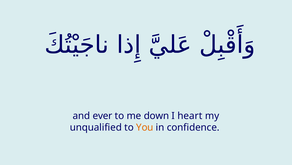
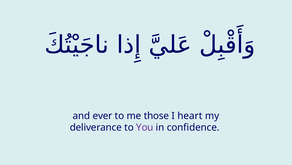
down: down -> those
unqualified: unqualified -> deliverance
You colour: orange -> purple
